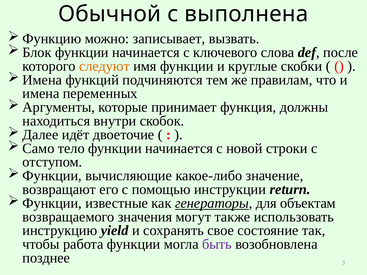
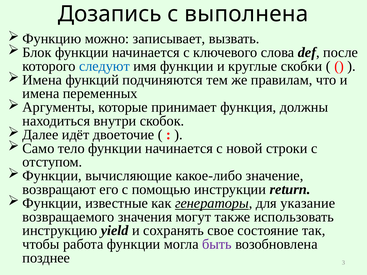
Обычной: Обычной -> Дозапись
следуют colour: orange -> blue
объектам: объектам -> указание
